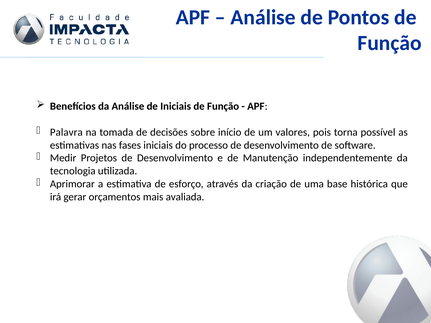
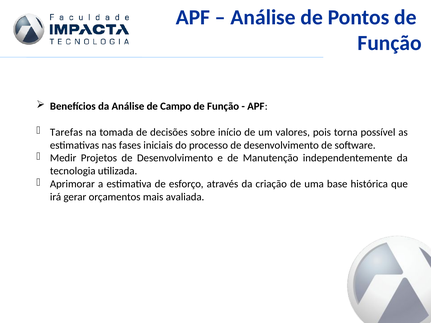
de Iniciais: Iniciais -> Campo
Palavra: Palavra -> Tarefas
